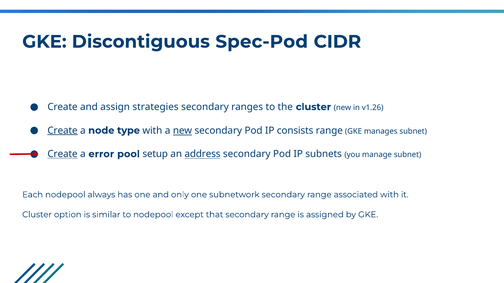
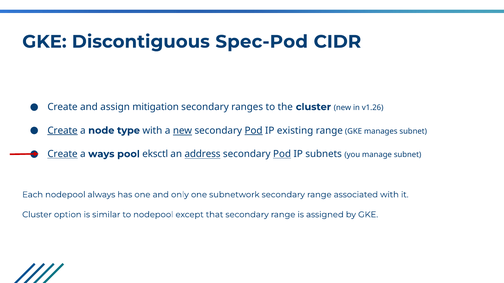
strategies: strategies -> mitigation
Pod at (254, 131) underline: none -> present
consists: consists -> existing
error: error -> ways
setup: setup -> eksctl
Pod at (282, 154) underline: none -> present
